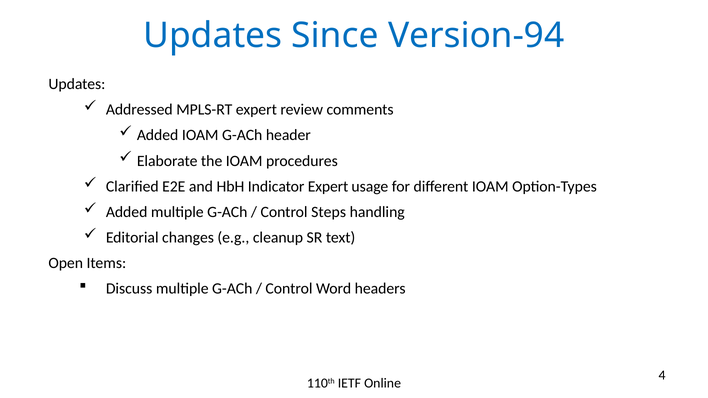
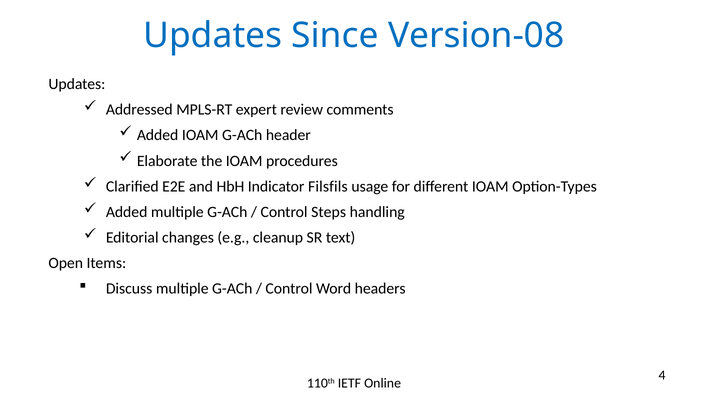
Version-94: Version-94 -> Version-08
Indicator Expert: Expert -> Filsfils
